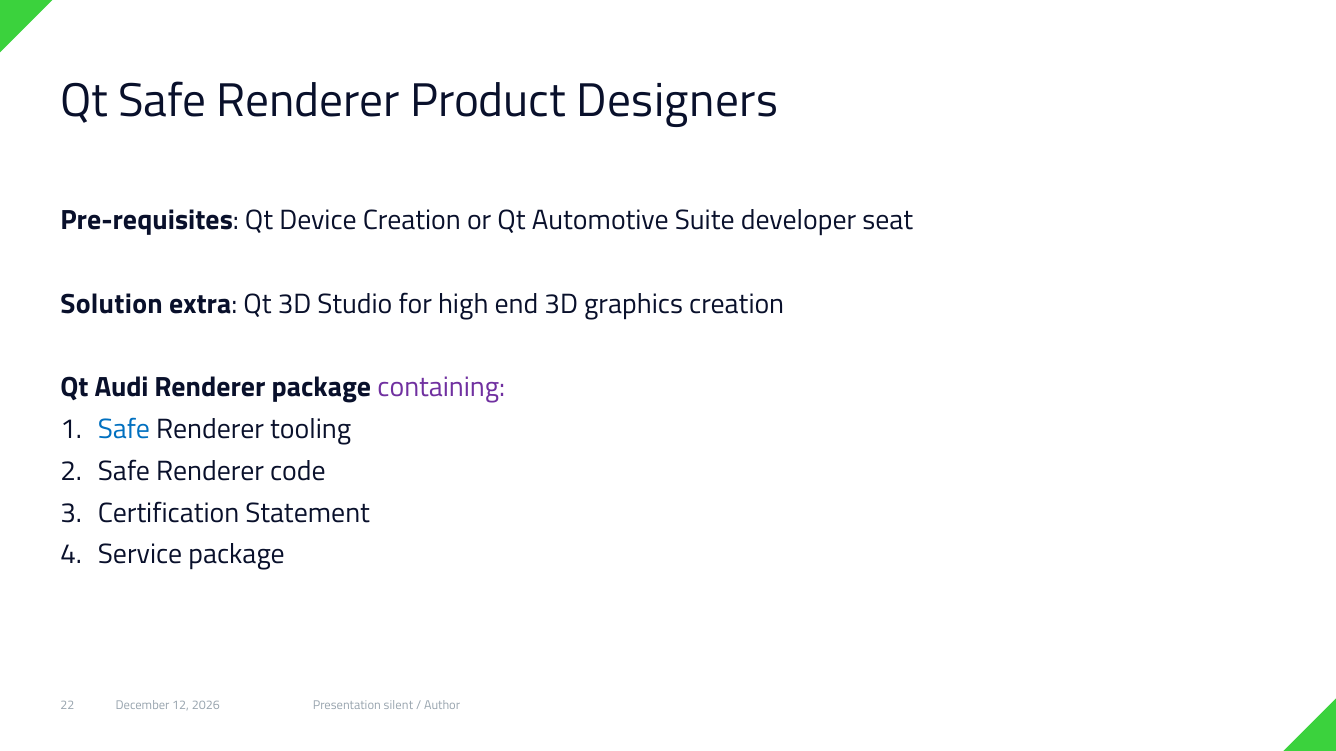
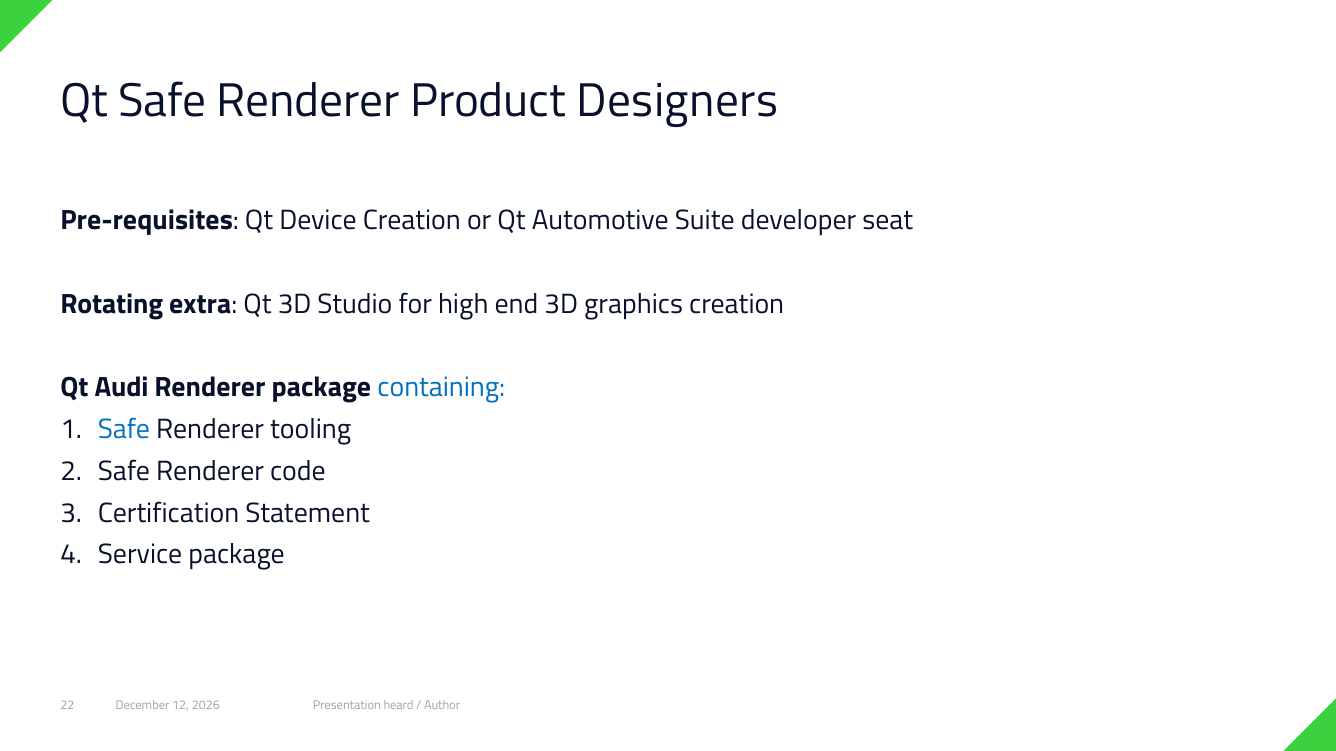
Solution: Solution -> Rotating
containing colour: purple -> blue
silent: silent -> heard
